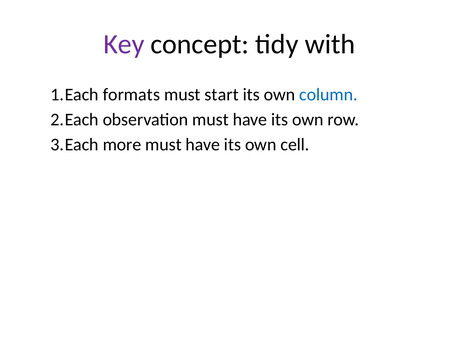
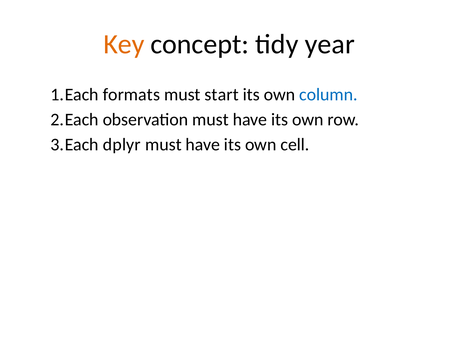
Key colour: purple -> orange
with: with -> year
more: more -> dplyr
